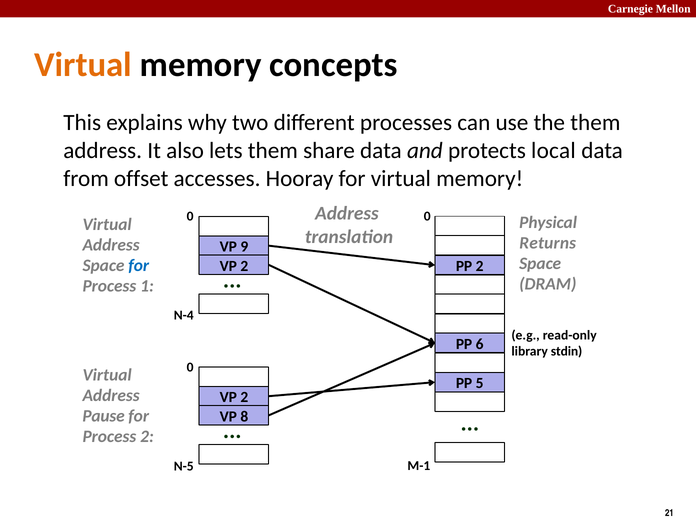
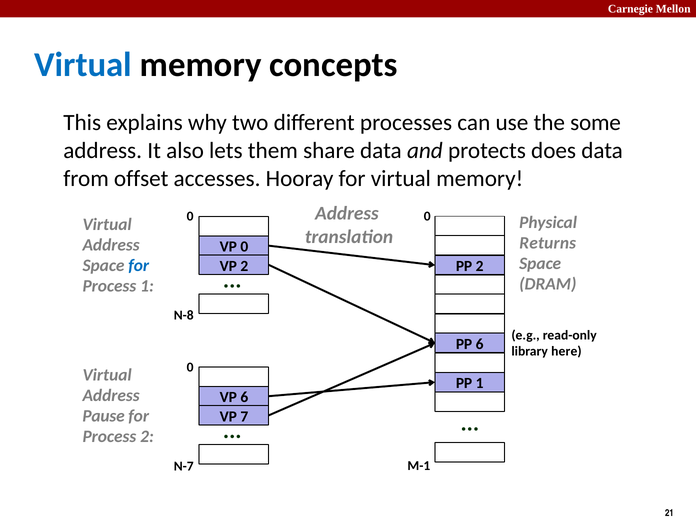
Virtual at (83, 65) colour: orange -> blue
the them: them -> some
local: local -> does
VP 9: 9 -> 0
N-4: N-4 -> N-8
stdin: stdin -> here
PP 5: 5 -> 1
2 at (244, 397): 2 -> 6
8: 8 -> 7
N-5: N-5 -> N-7
